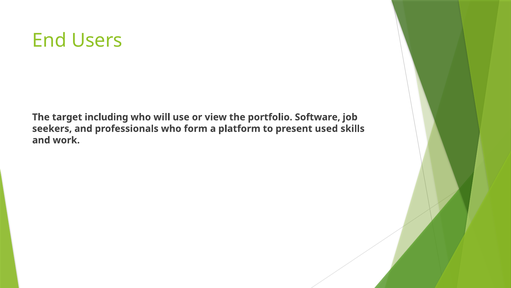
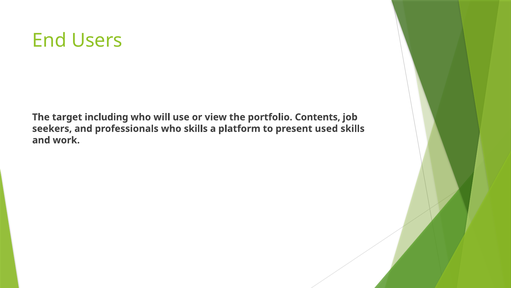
Software: Software -> Contents
who form: form -> skills
